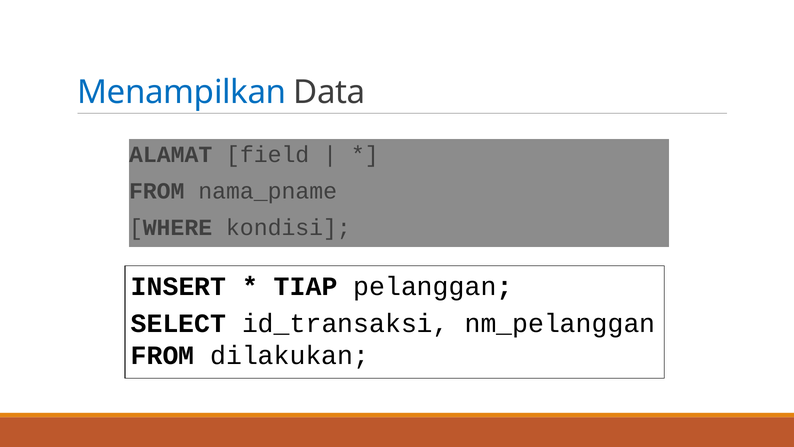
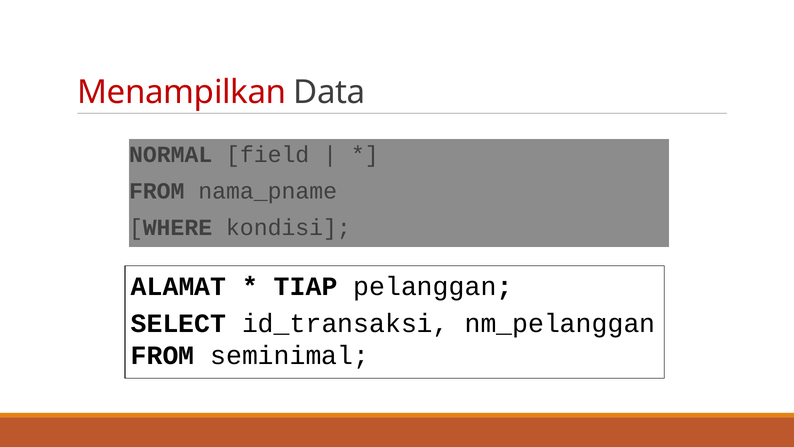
Menampilkan colour: blue -> red
ALAMAT: ALAMAT -> NORMAL
INSERT: INSERT -> ALAMAT
dilakukan: dilakukan -> seminimal
